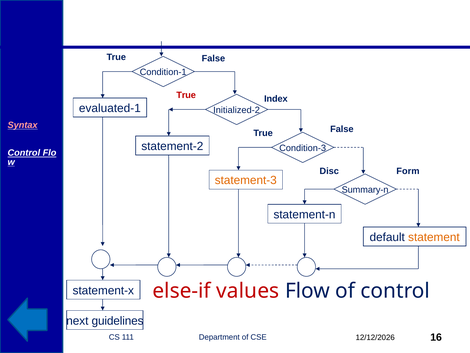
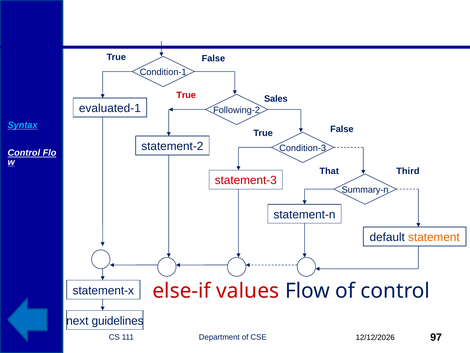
Index: Index -> Sales
Initialized-2: Initialized-2 -> Following-2
Syntax colour: pink -> light blue
Disc: Disc -> That
Form: Form -> Third
statement-3 colour: orange -> red
16: 16 -> 97
